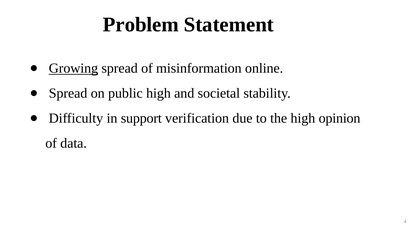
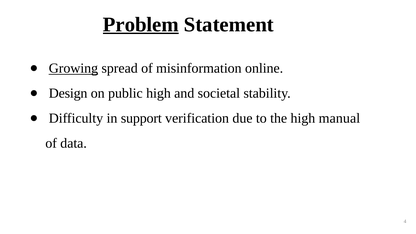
Problem underline: none -> present
Spread at (68, 93): Spread -> Design
opinion: opinion -> manual
